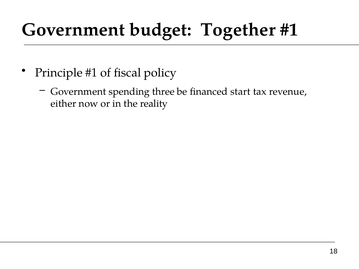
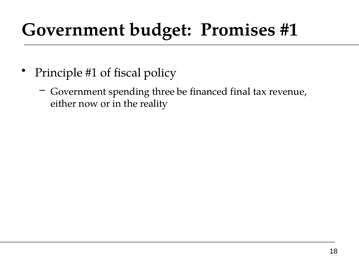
Together: Together -> Promises
start: start -> final
